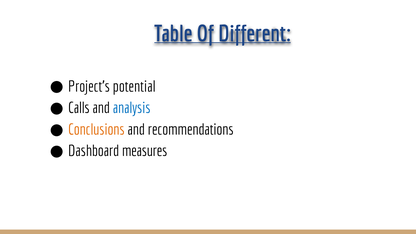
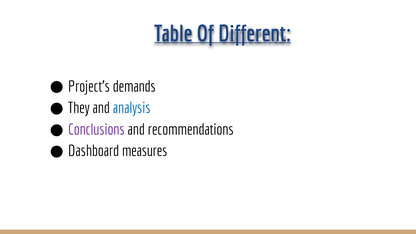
potential: potential -> demands
Calls: Calls -> They
Conclusions colour: orange -> purple
